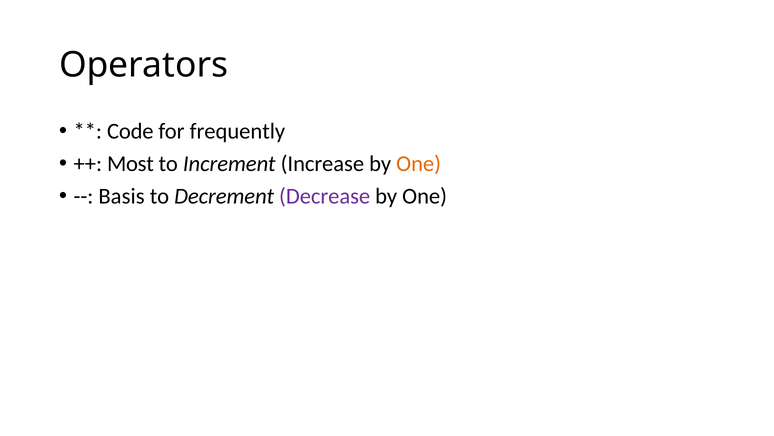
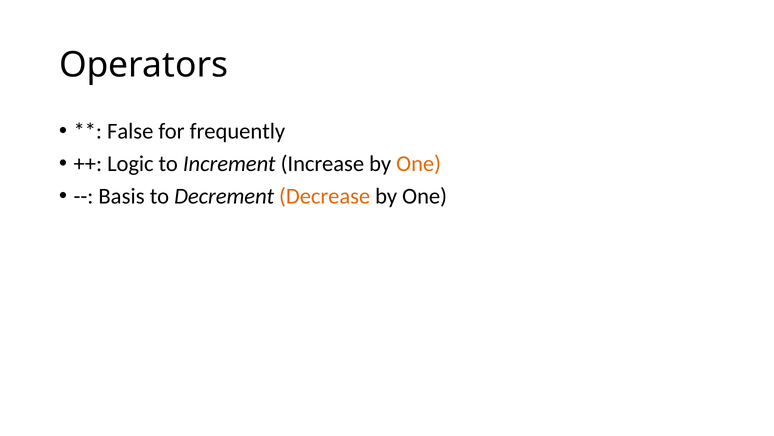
Code: Code -> False
Most: Most -> Logic
Decrease colour: purple -> orange
